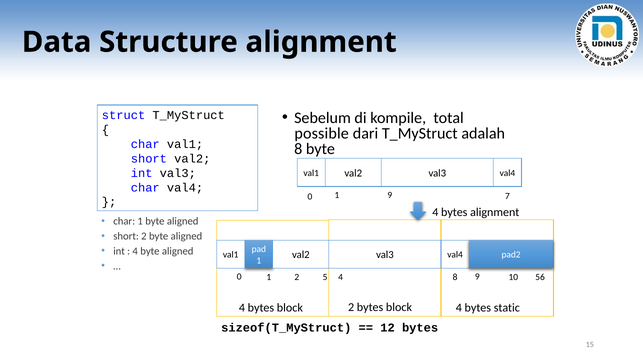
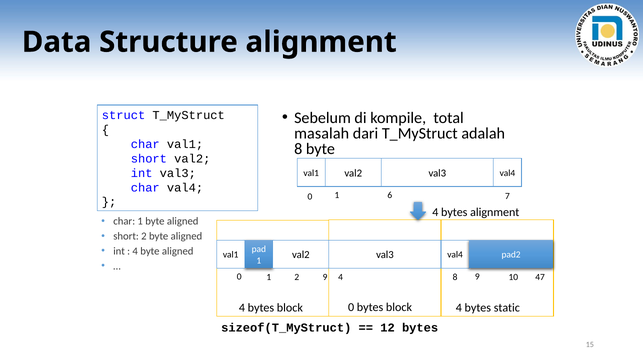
possible: possible -> masalah
1 9: 9 -> 6
2 5: 5 -> 9
56: 56 -> 47
block 2: 2 -> 0
